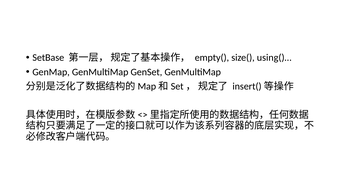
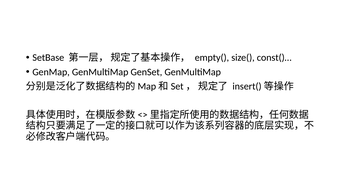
using()…: using()… -> const()…
